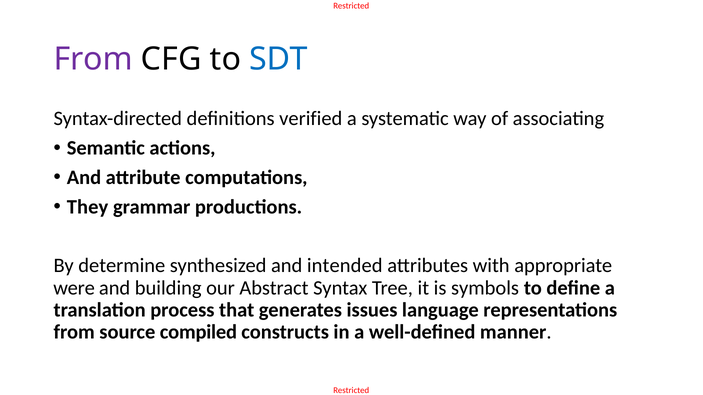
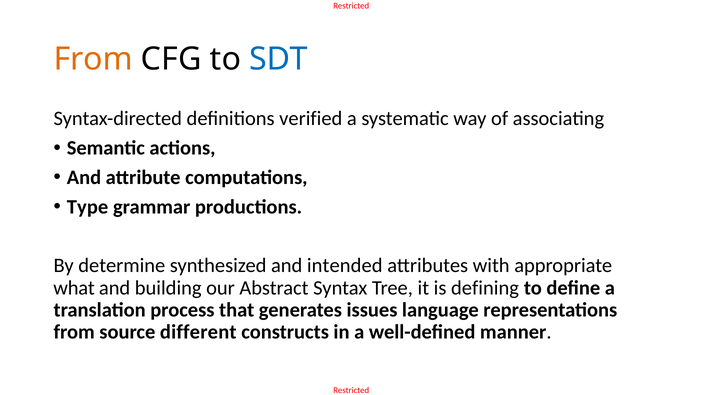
From at (93, 59) colour: purple -> orange
They: They -> Type
were: were -> what
symbols: symbols -> defining
compiled: compiled -> different
